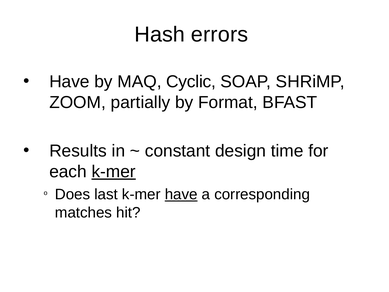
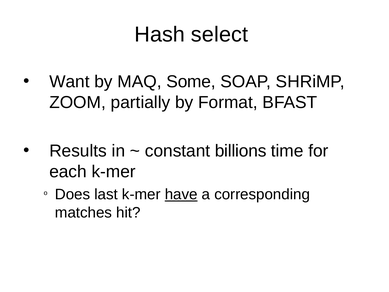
errors: errors -> select
Have at (69, 82): Have -> Want
Cyclic: Cyclic -> Some
design: design -> billions
k-mer at (114, 172) underline: present -> none
